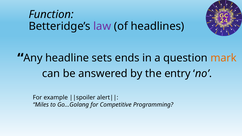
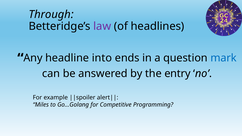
Function: Function -> Through
sets: sets -> into
mark colour: orange -> blue
